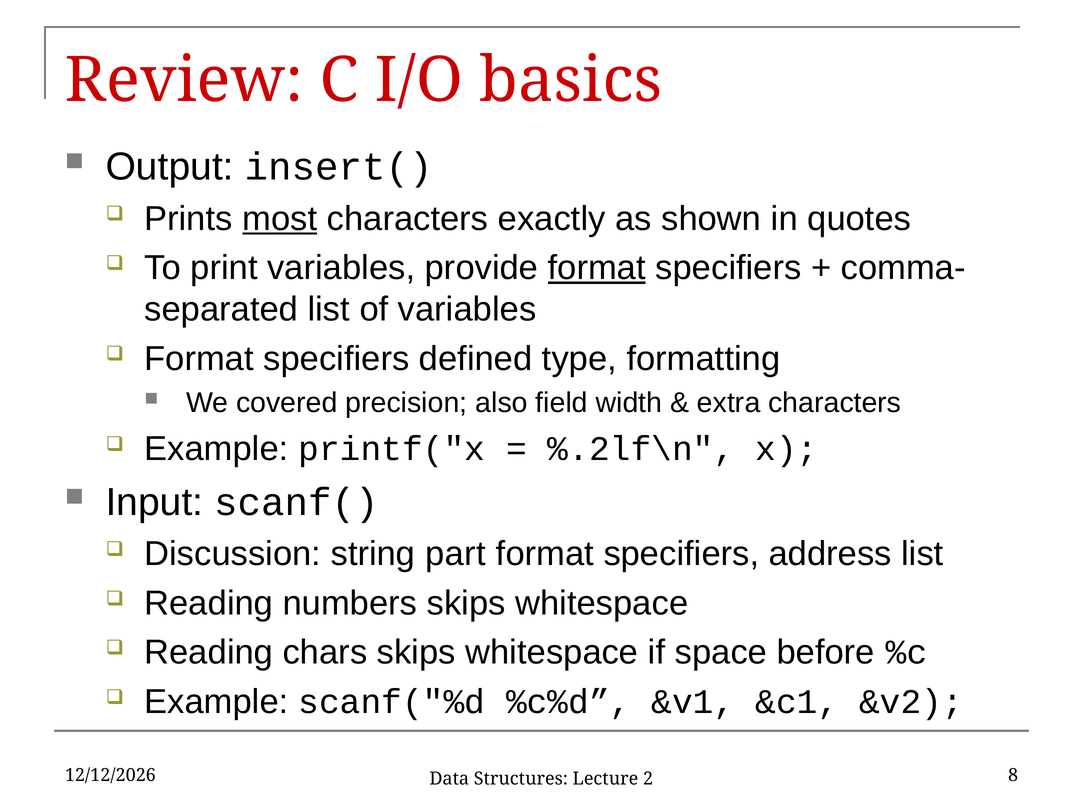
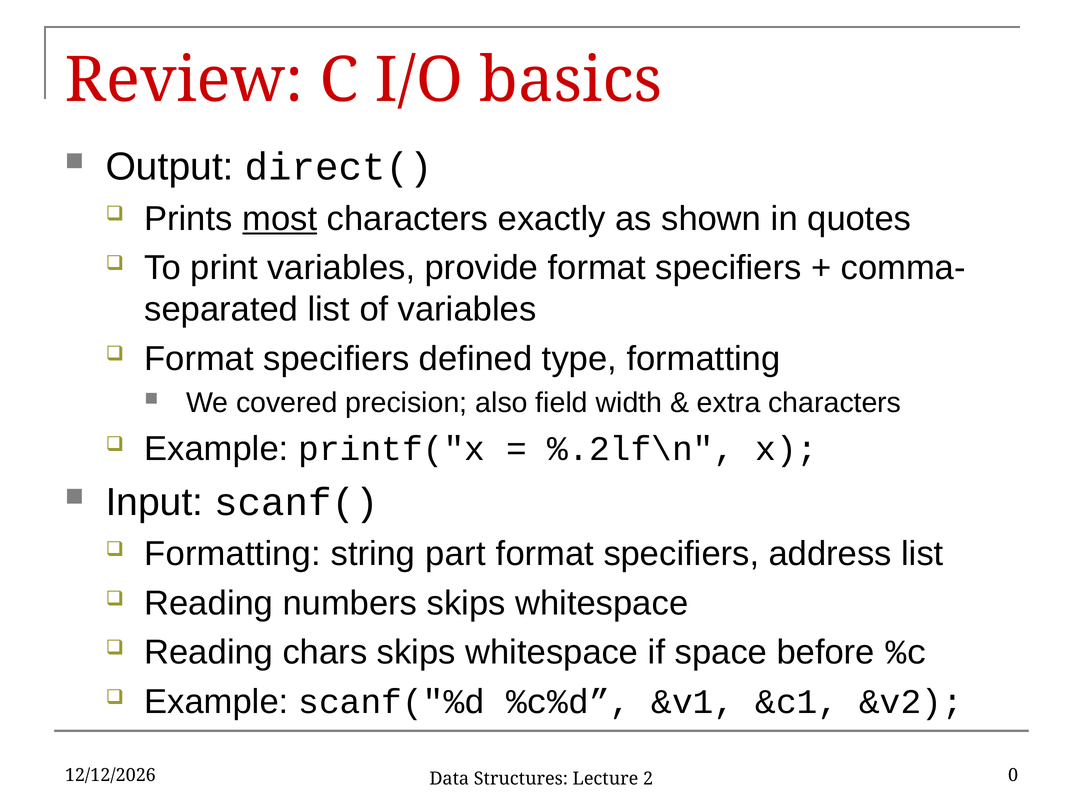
insert(: insert( -> direct(
format at (597, 268) underline: present -> none
Discussion at (233, 554): Discussion -> Formatting
8: 8 -> 0
